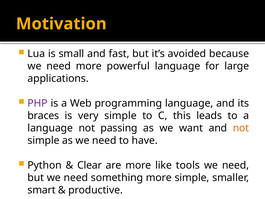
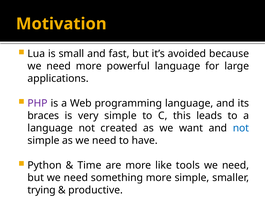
passing: passing -> created
not at (241, 128) colour: orange -> blue
Clear: Clear -> Time
smart: smart -> trying
